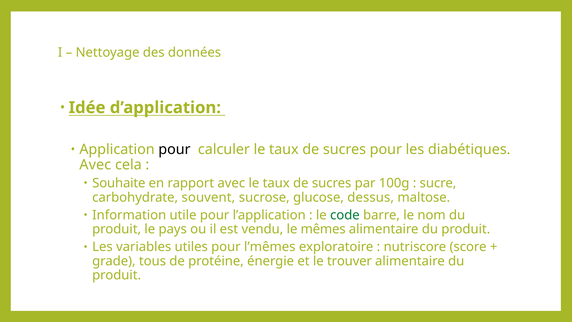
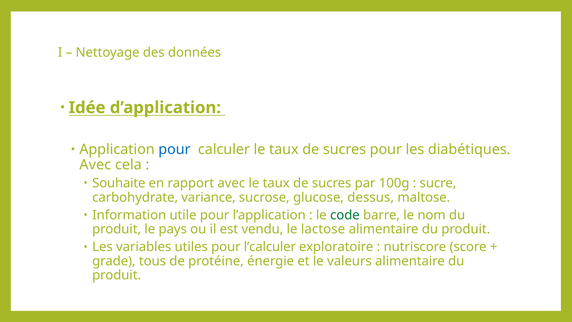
pour at (174, 149) colour: black -> blue
souvent: souvent -> variance
mêmes: mêmes -> lactose
l’mêmes: l’mêmes -> l’calculer
trouver: trouver -> valeurs
